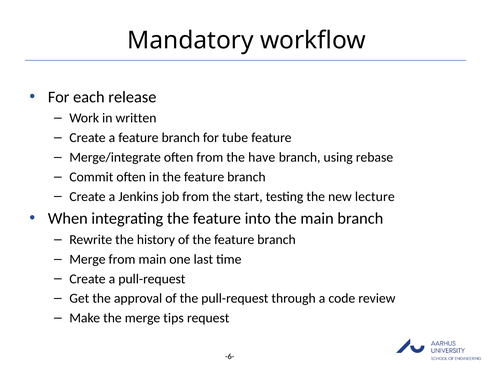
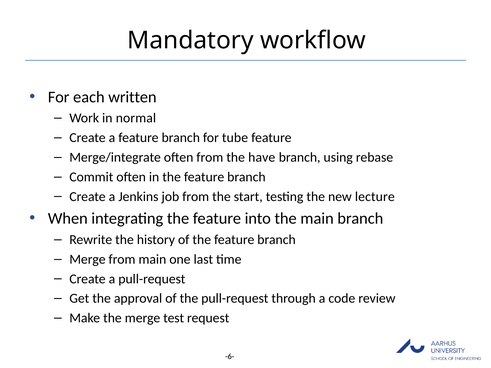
release: release -> written
written: written -> normal
tips: tips -> test
